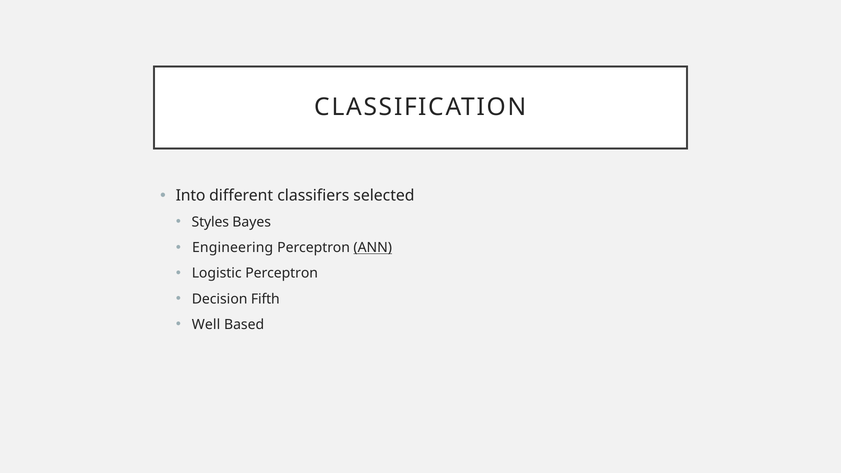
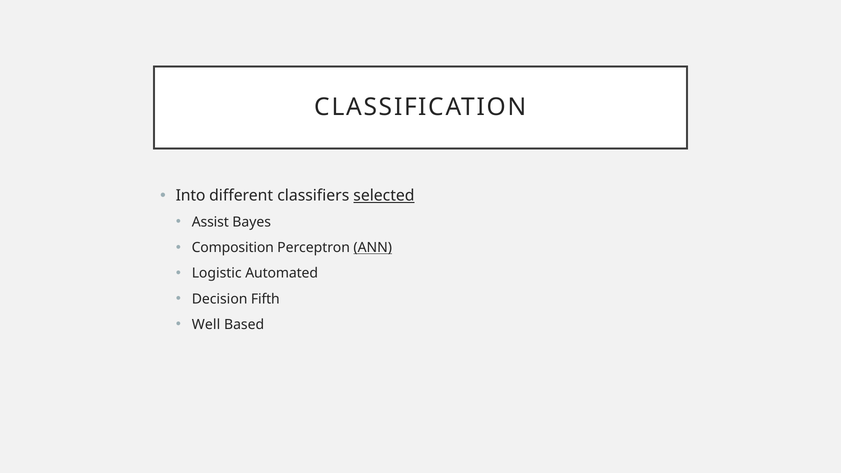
selected underline: none -> present
Styles: Styles -> Assist
Engineering: Engineering -> Composition
Logistic Perceptron: Perceptron -> Automated
